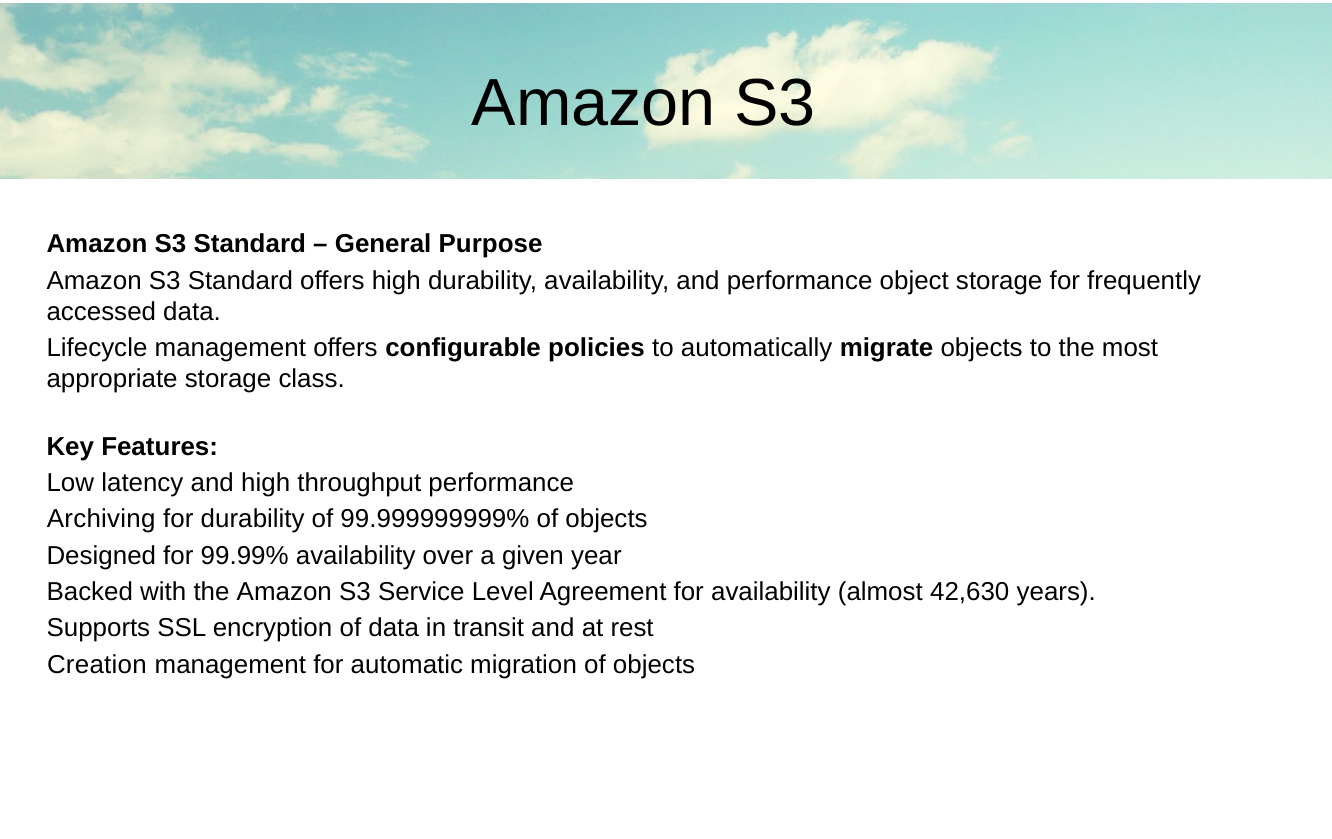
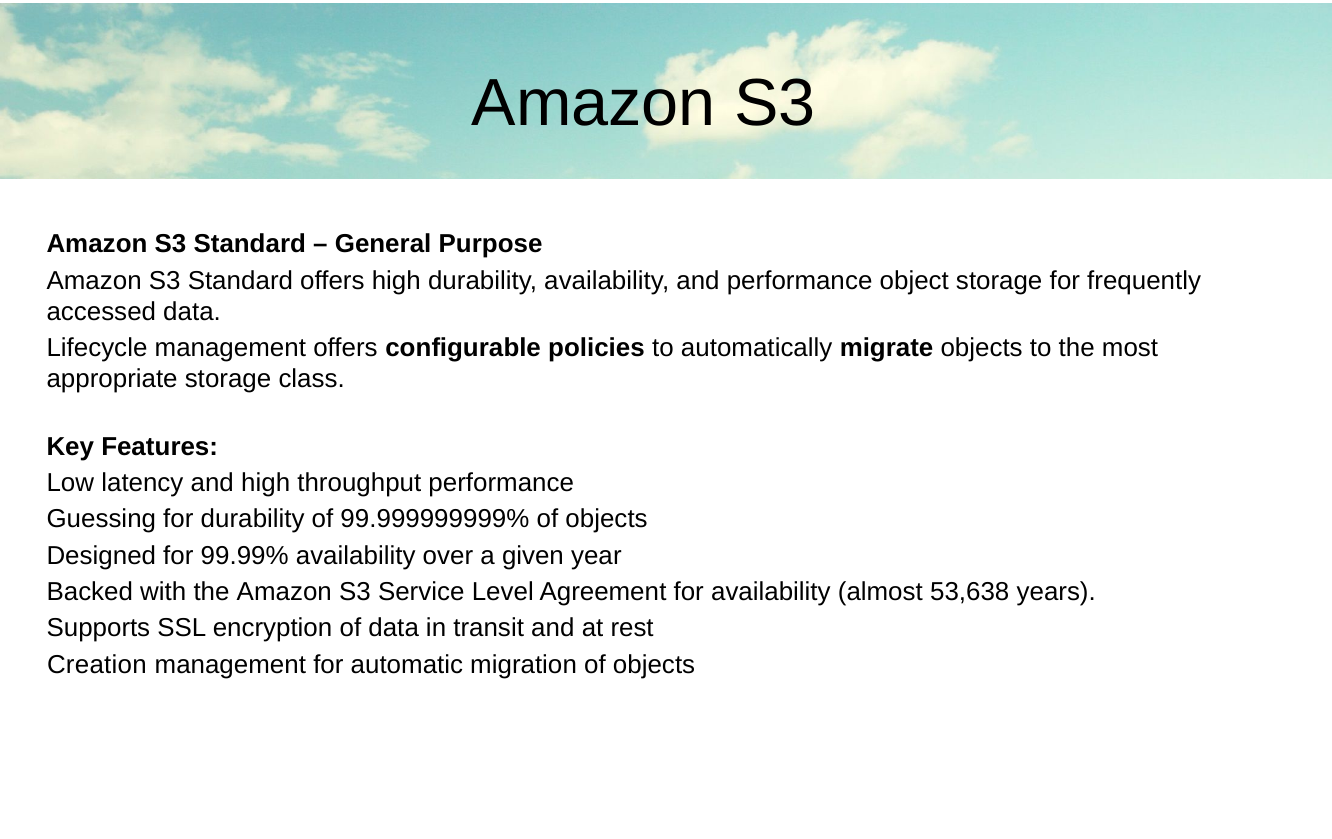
Archiving: Archiving -> Guessing
42,630: 42,630 -> 53,638
